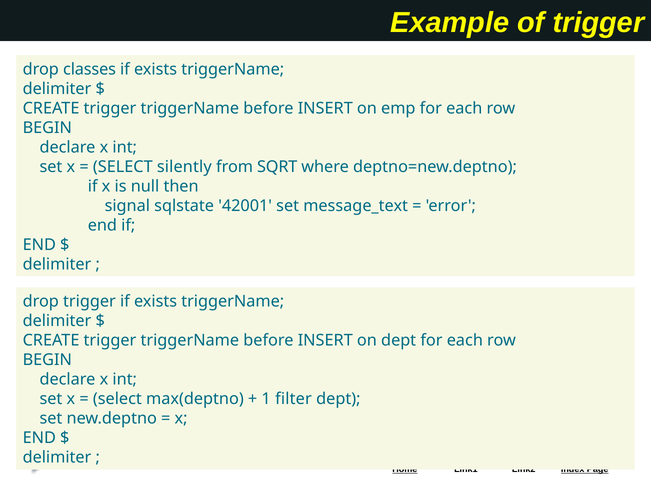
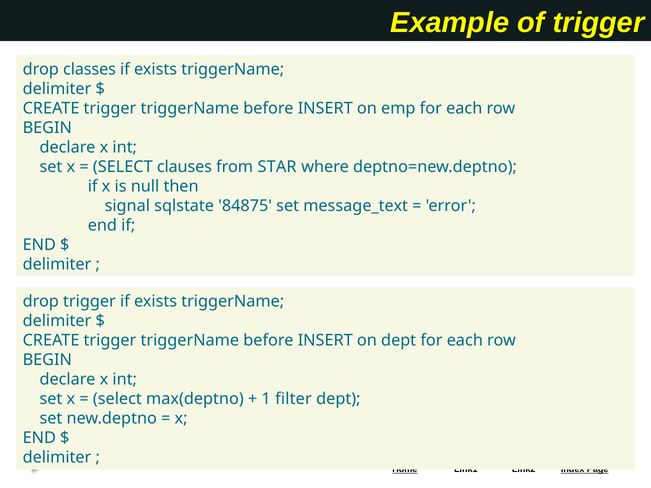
silently: silently -> clauses
SQRT: SQRT -> STAR
42001: 42001 -> 84875
